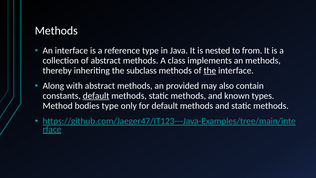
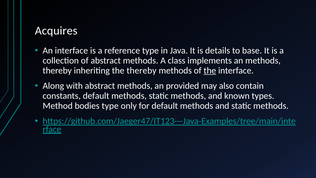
Methods at (56, 31): Methods -> Acquires
nested: nested -> details
from: from -> base
the subclass: subclass -> thereby
default at (96, 96) underline: present -> none
